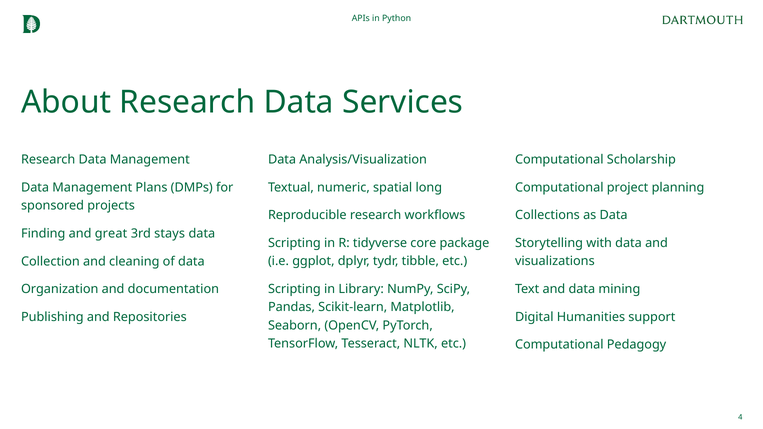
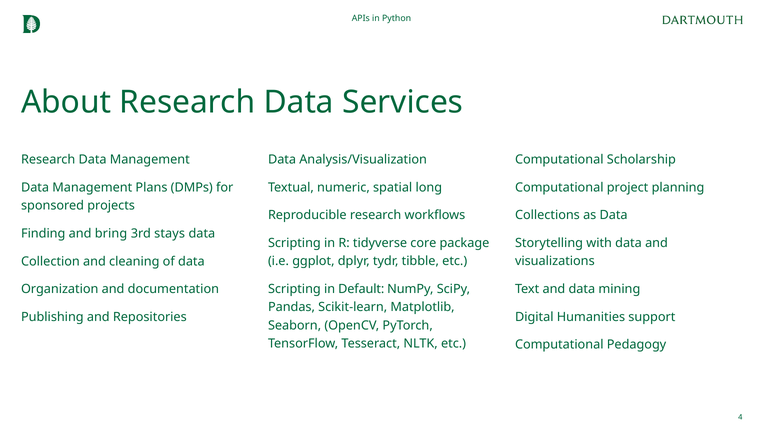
great: great -> bring
Library: Library -> Default
